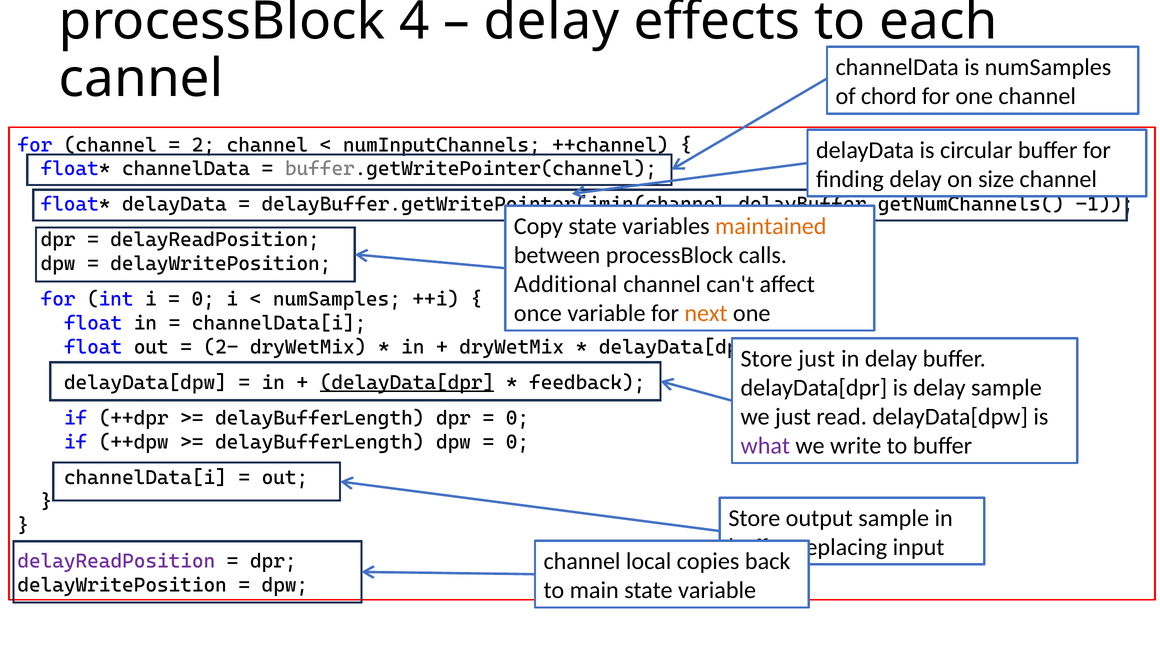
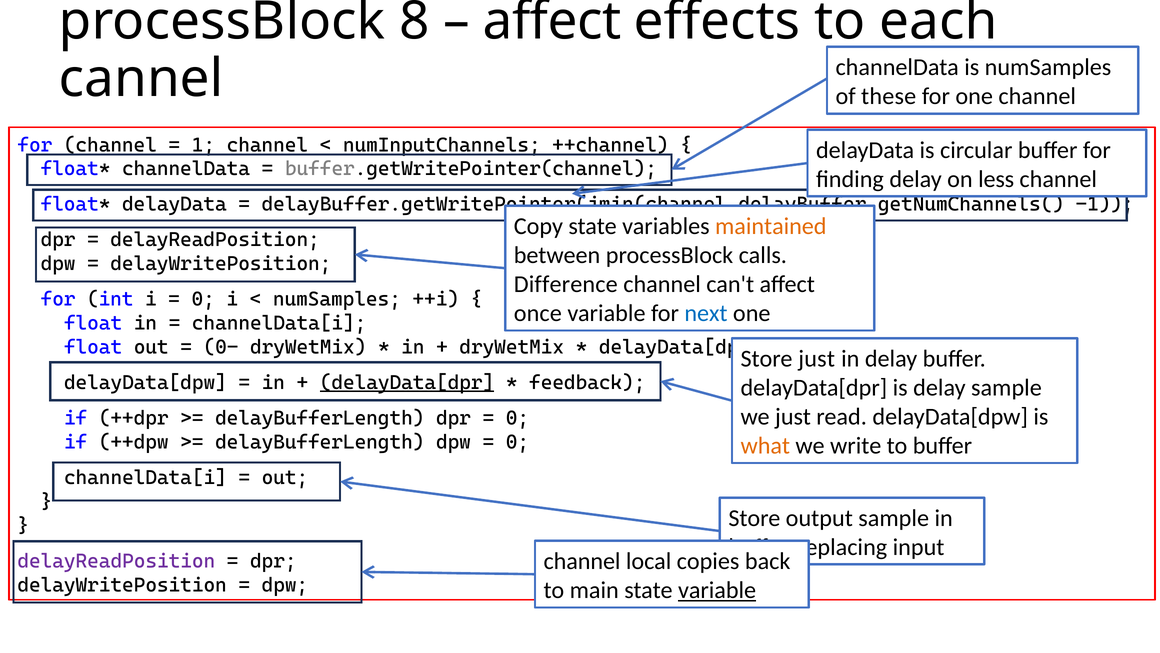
4: 4 -> 8
delay at (551, 21): delay -> affect
chord: chord -> these
2: 2 -> 1
size: size -> less
Additional: Additional -> Difference
next colour: orange -> blue
2-: 2- -> 0-
what colour: purple -> orange
variable at (717, 590) underline: none -> present
